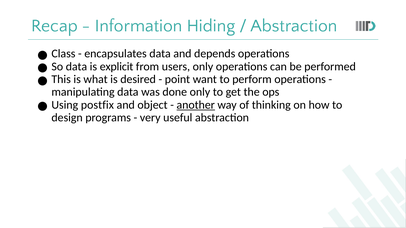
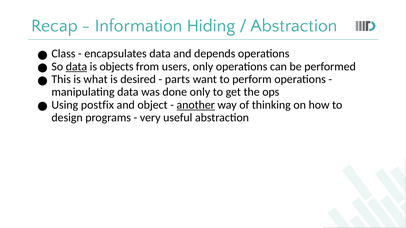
data at (76, 67) underline: none -> present
explicit: explicit -> objects
point: point -> parts
